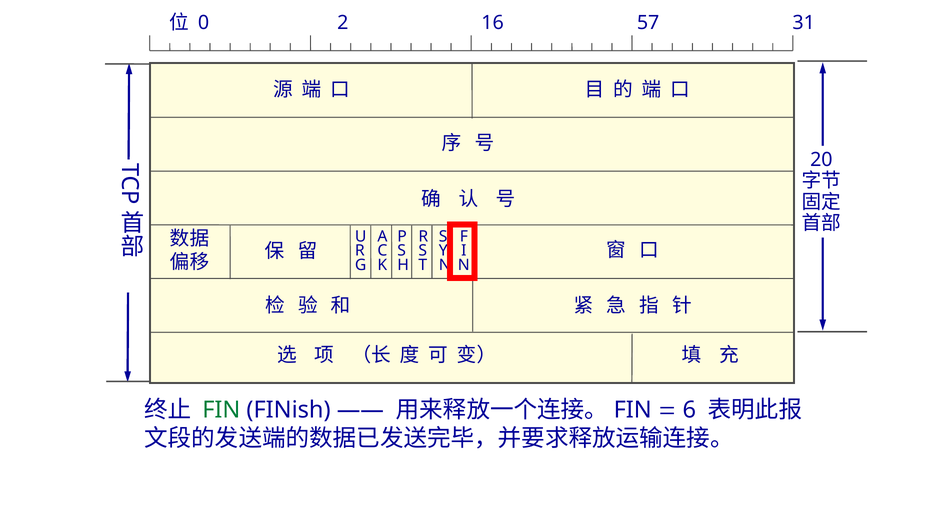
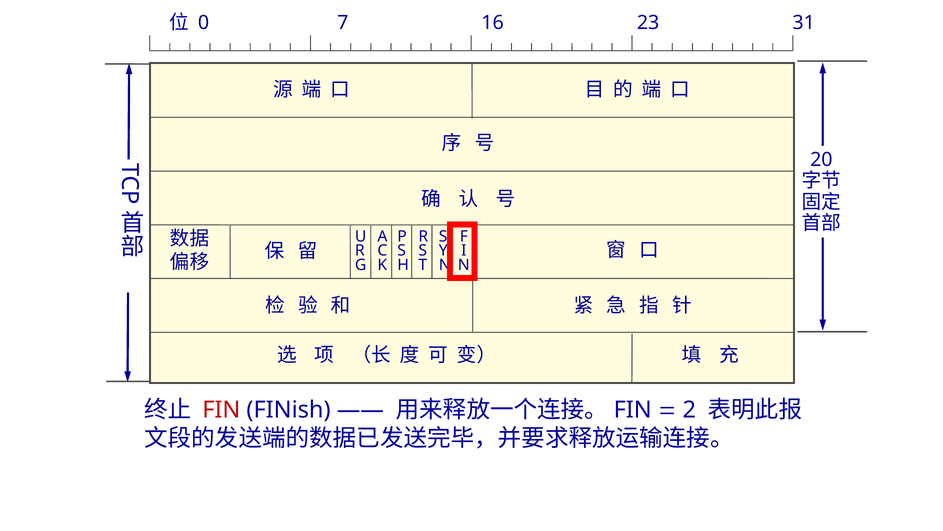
2: 2 -> 7
57: 57 -> 23
FIN at (221, 410) colour: green -> red
6: 6 -> 2
